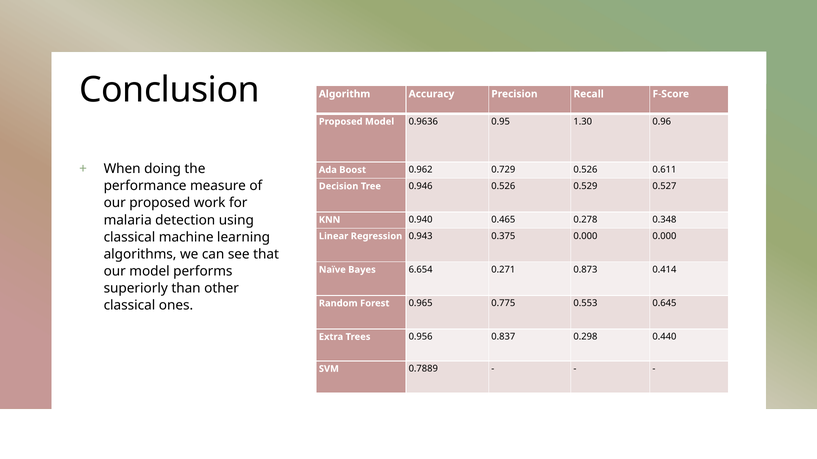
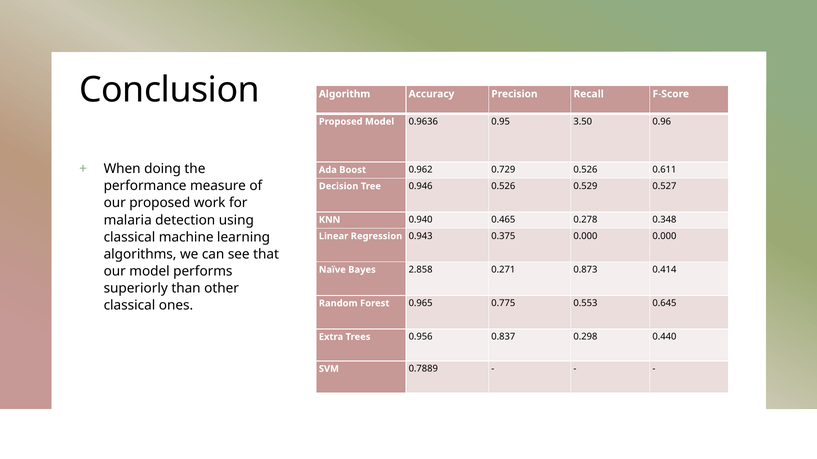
1.30: 1.30 -> 3.50
6.654: 6.654 -> 2.858
